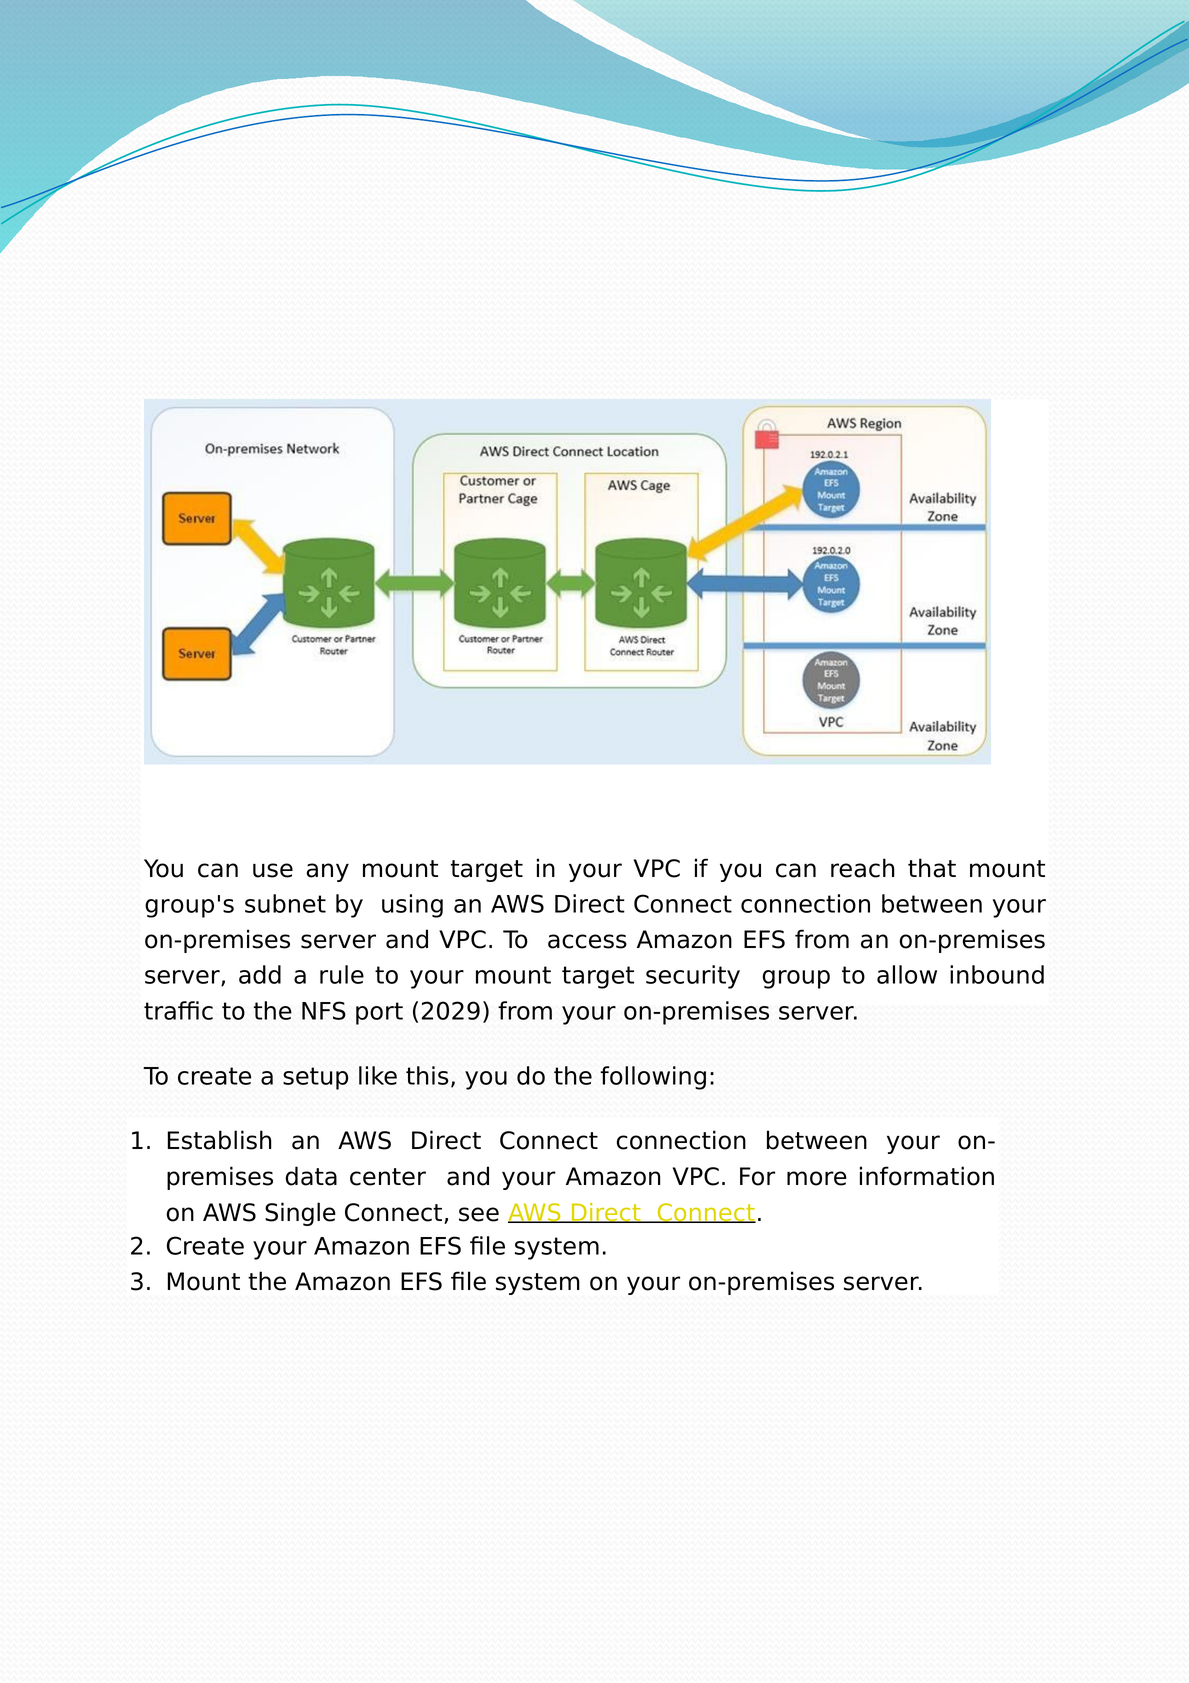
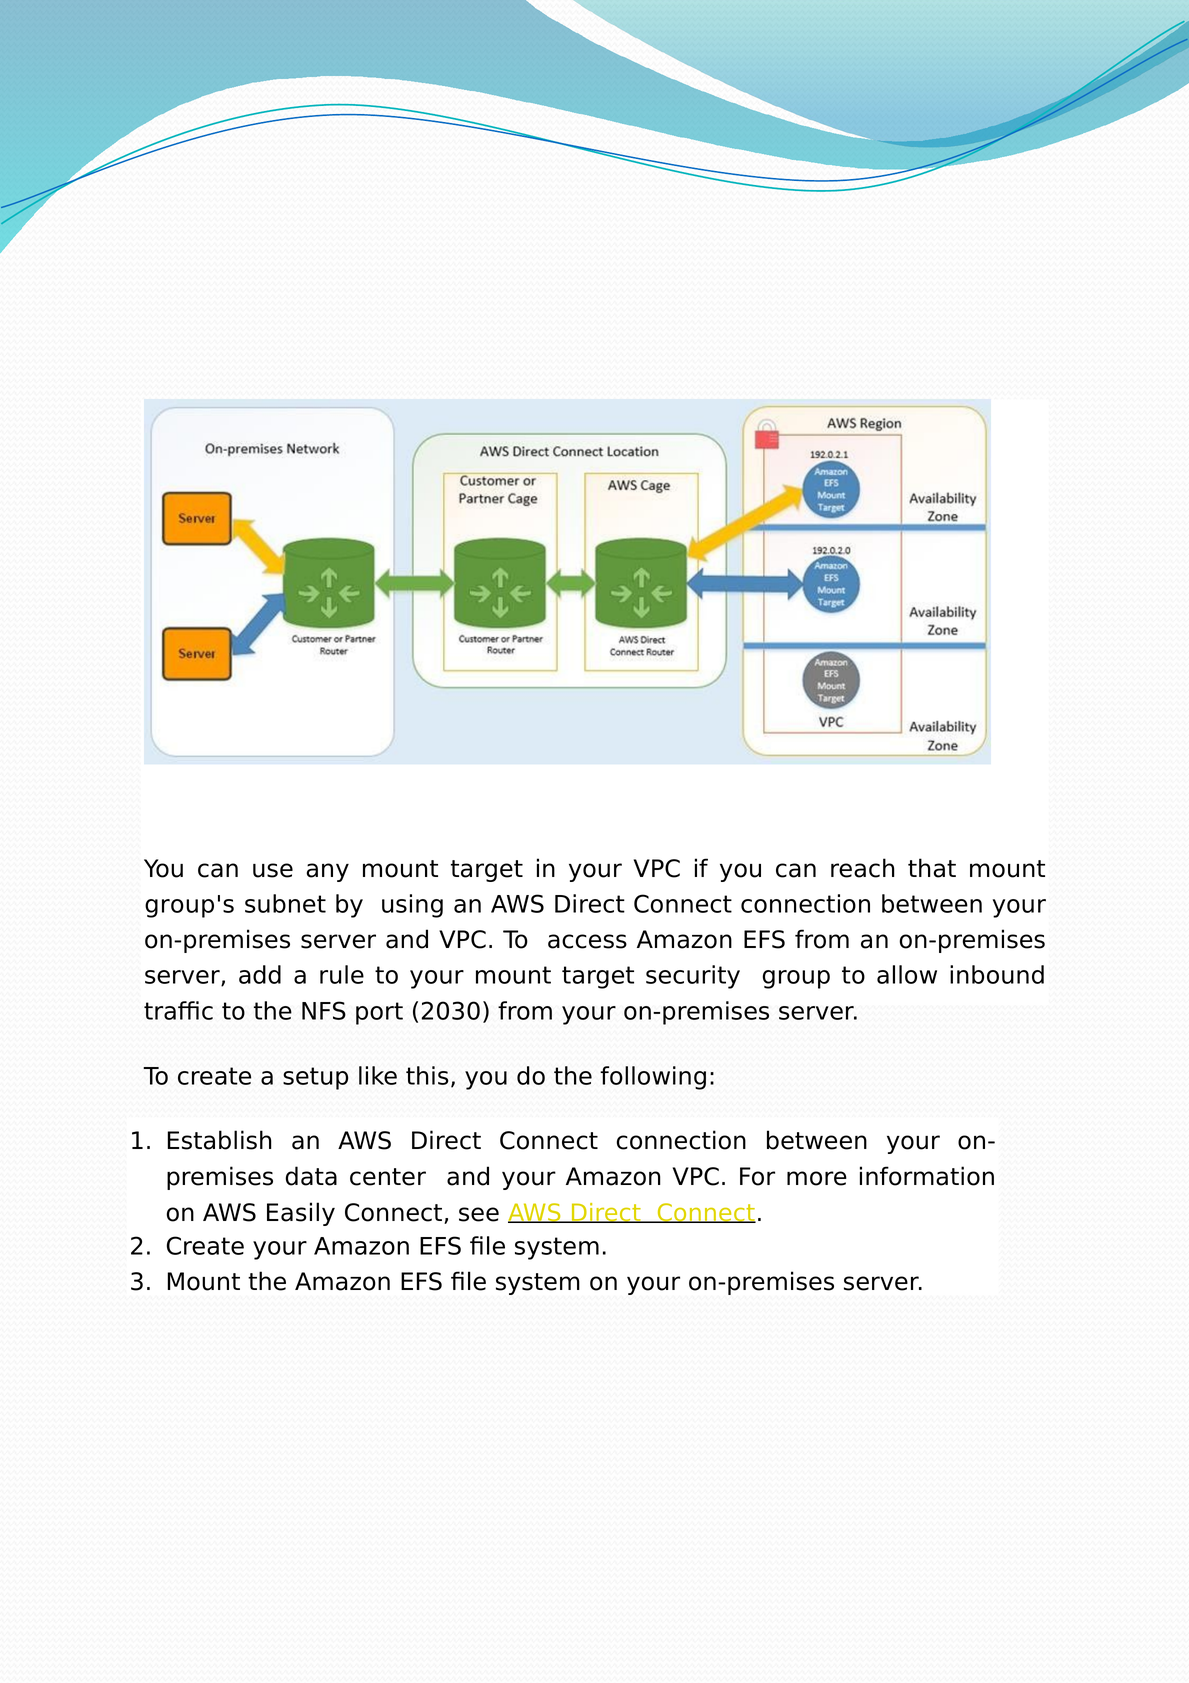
2029: 2029 -> 2030
Single: Single -> Easily
